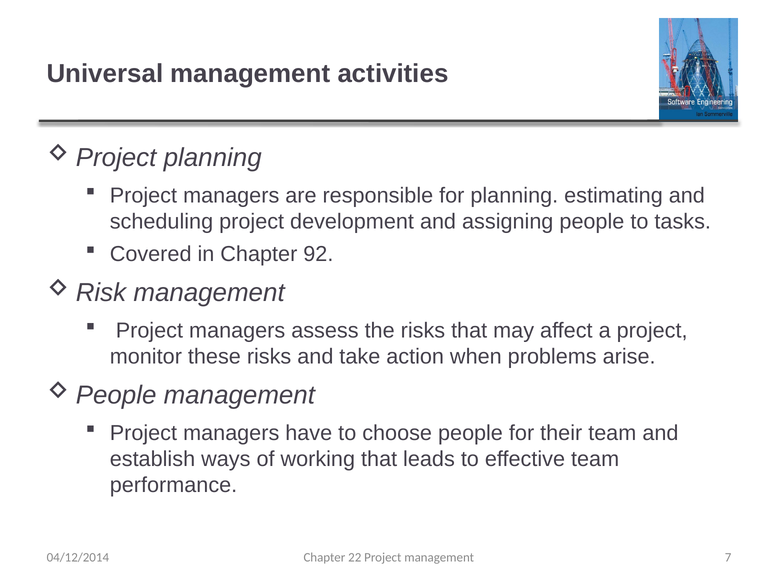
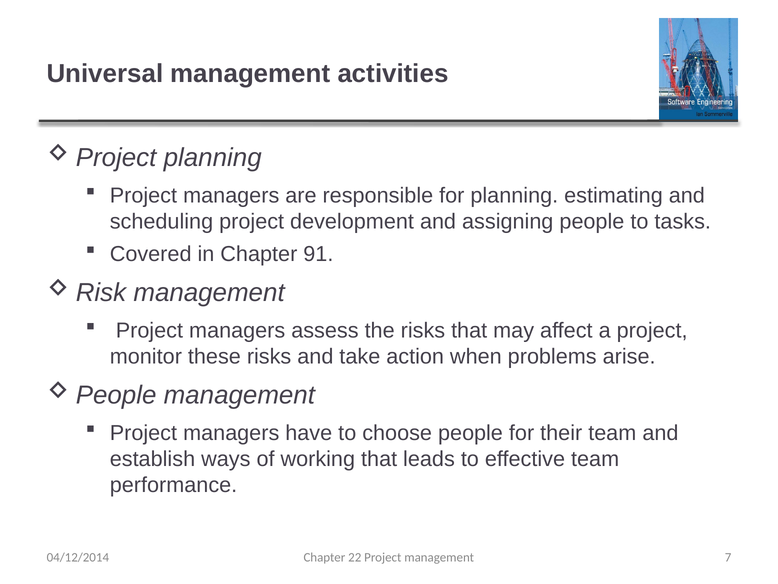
92: 92 -> 91
